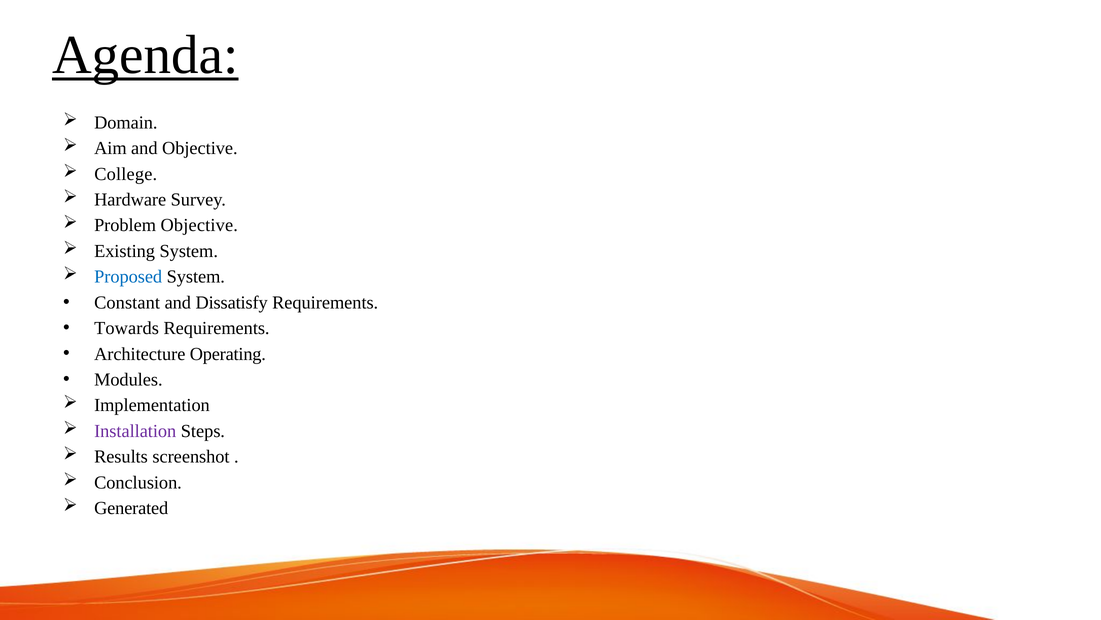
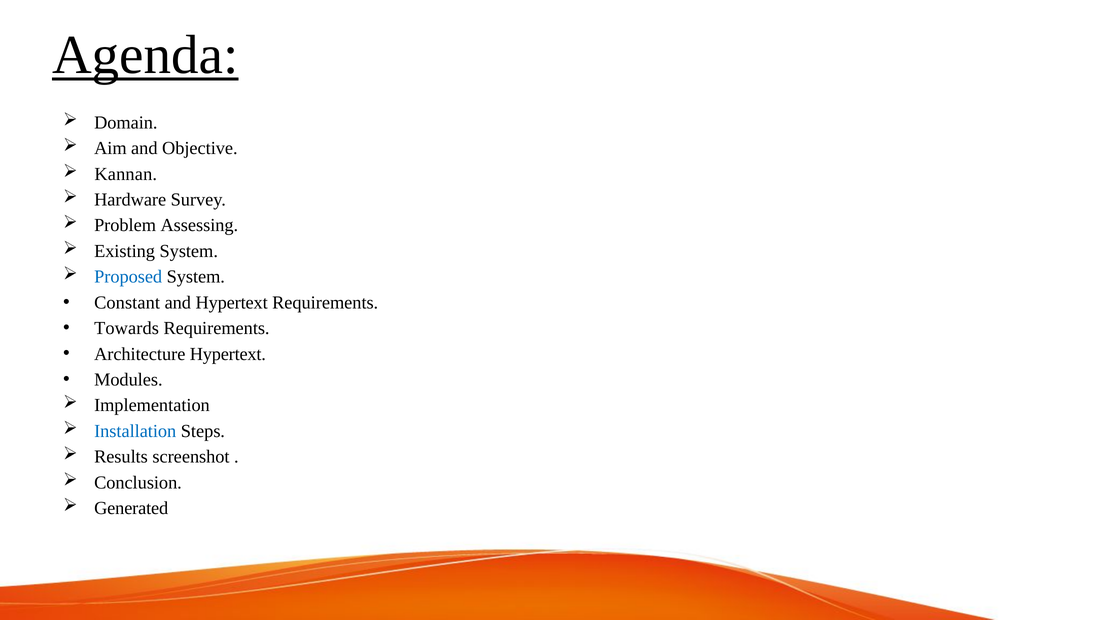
College: College -> Kannan
Problem Objective: Objective -> Assessing
and Dissatisfy: Dissatisfy -> Hypertext
Architecture Operating: Operating -> Hypertext
Installation colour: purple -> blue
